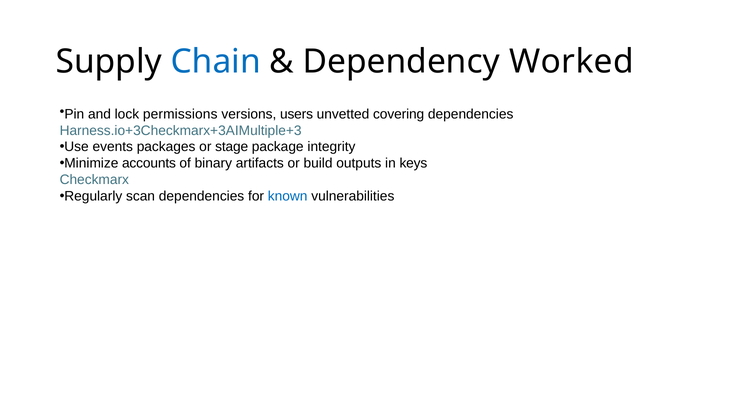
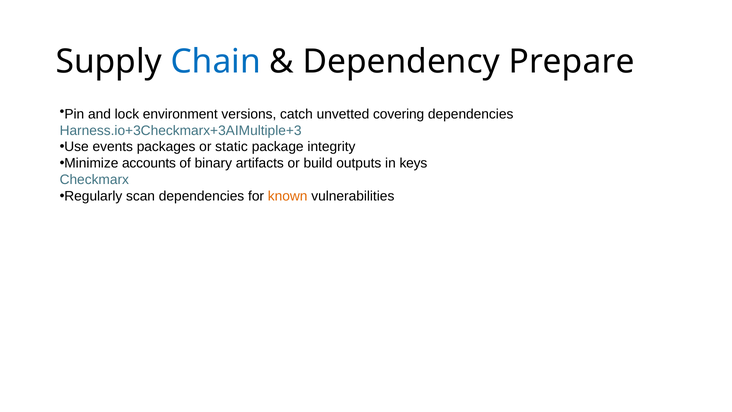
Worked: Worked -> Prepare
permissions: permissions -> environment
users: users -> catch
stage: stage -> static
known colour: blue -> orange
